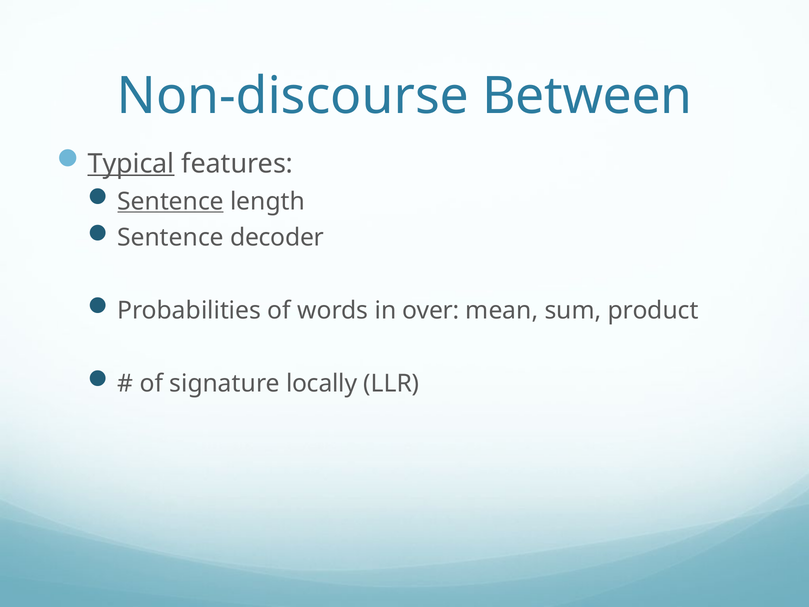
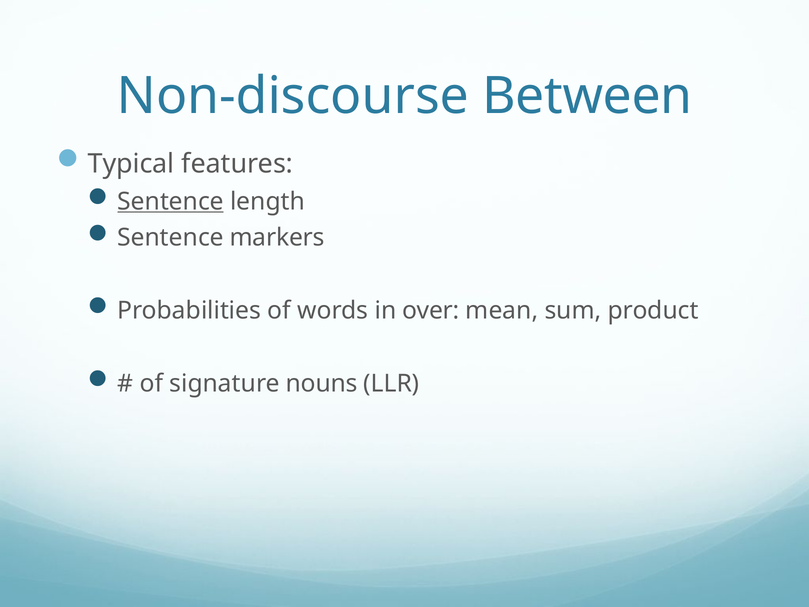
Typical underline: present -> none
decoder: decoder -> markers
locally: locally -> nouns
